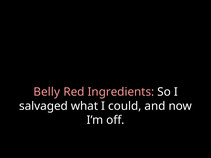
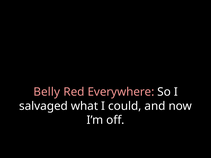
Ingredients: Ingredients -> Everywhere
